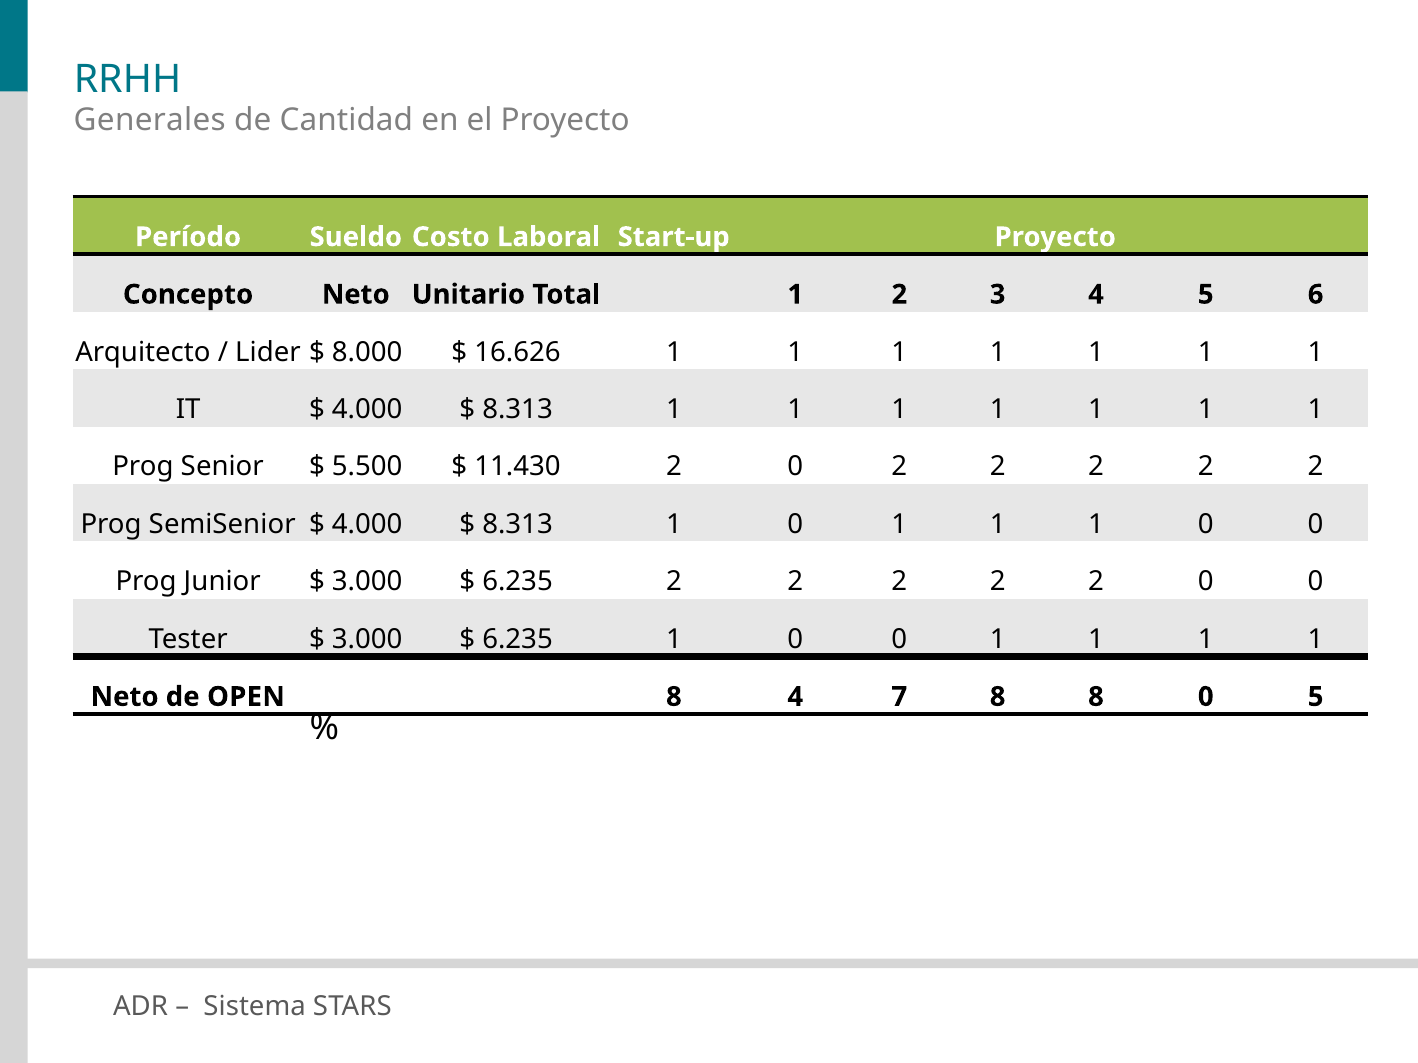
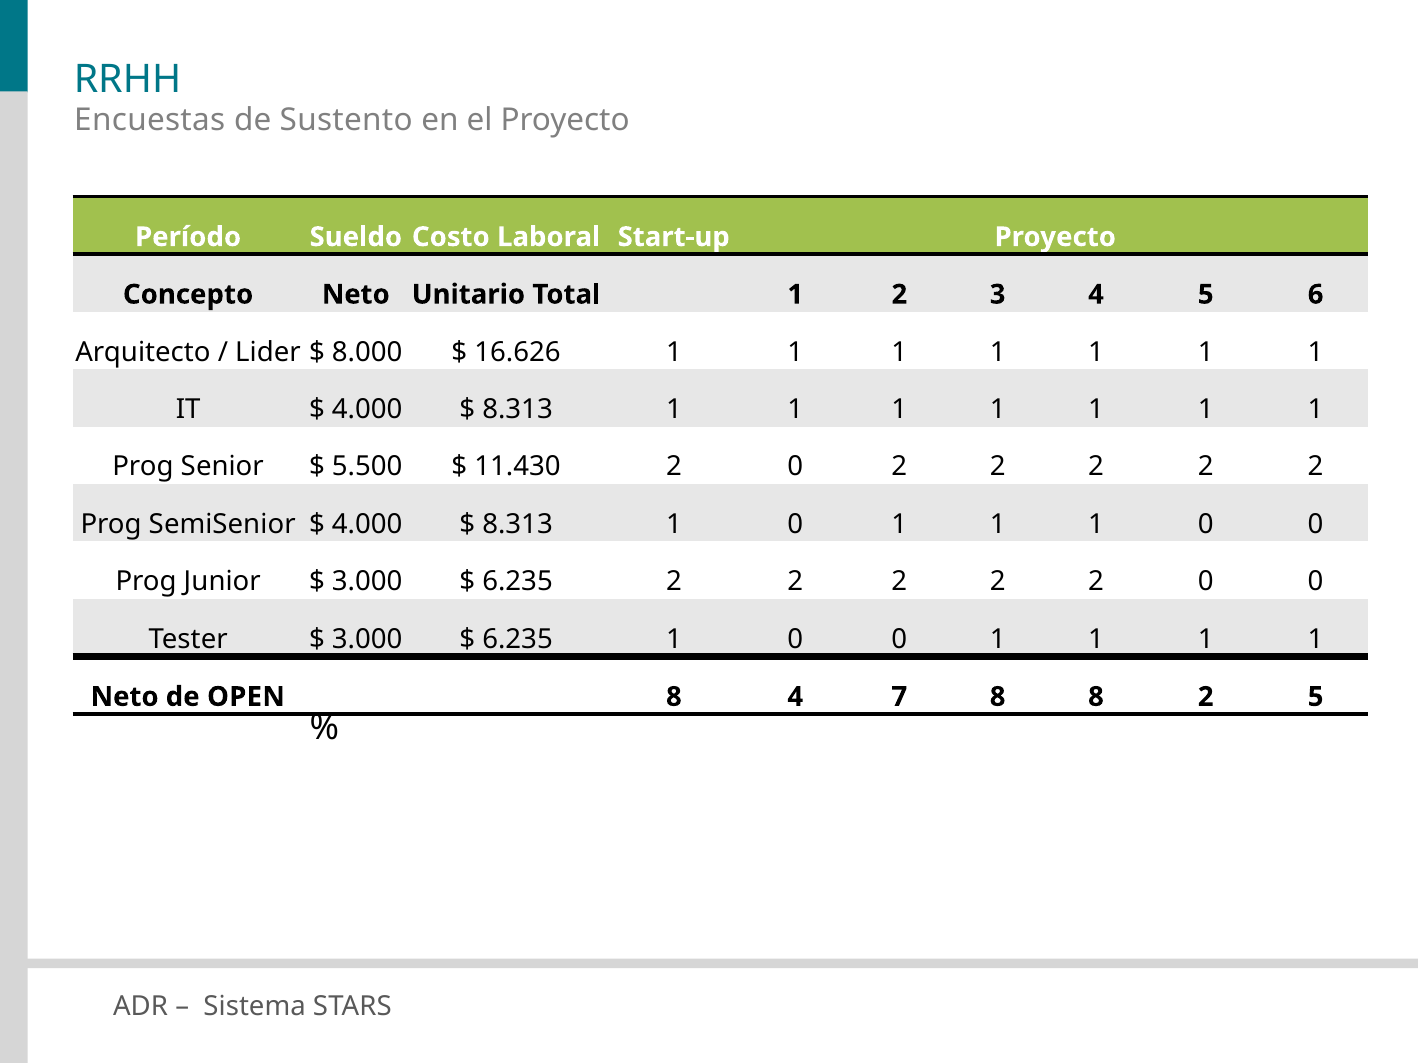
Generales: Generales -> Encuestas
Cantidad: Cantidad -> Sustento
0 at (1206, 697): 0 -> 2
